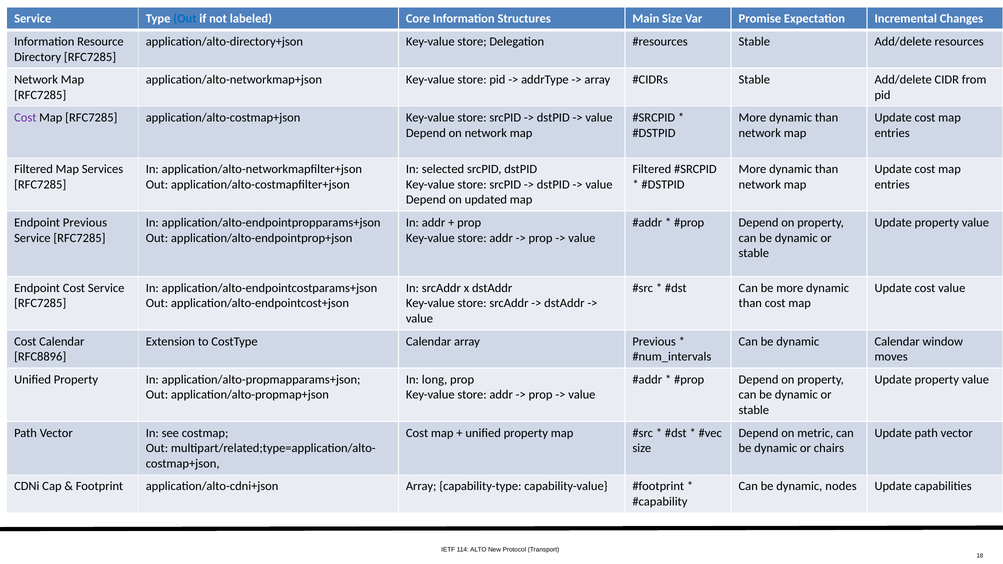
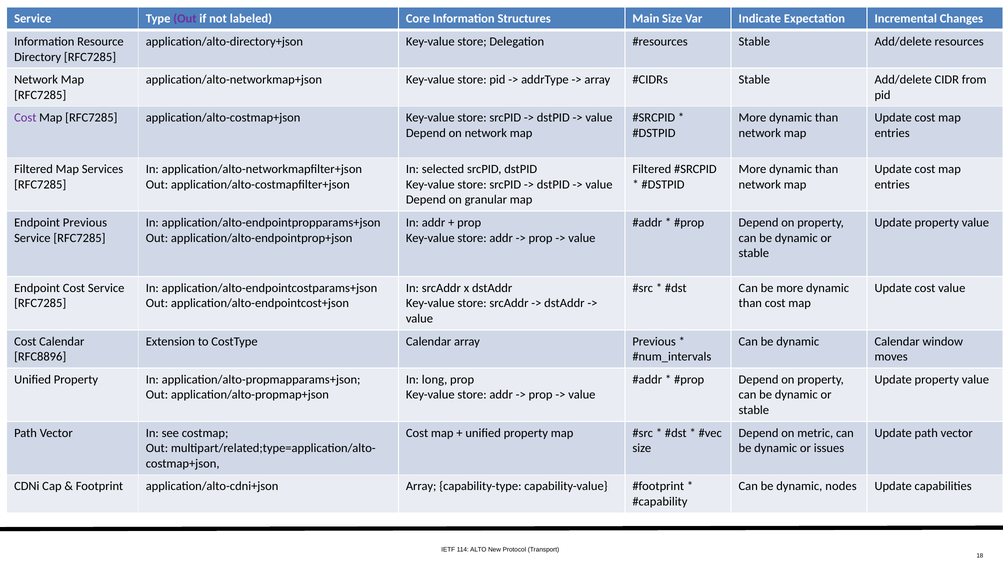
Out at (185, 19) colour: blue -> purple
Promise: Promise -> Indicate
updated: updated -> granular
chairs: chairs -> issues
